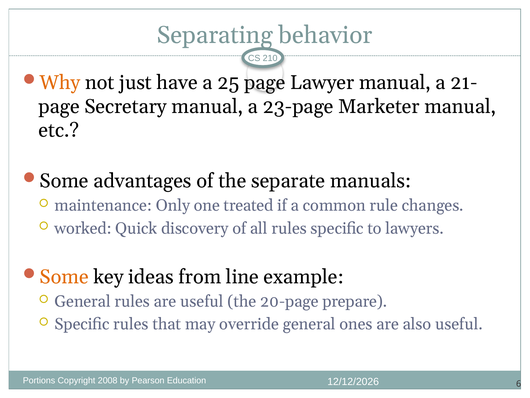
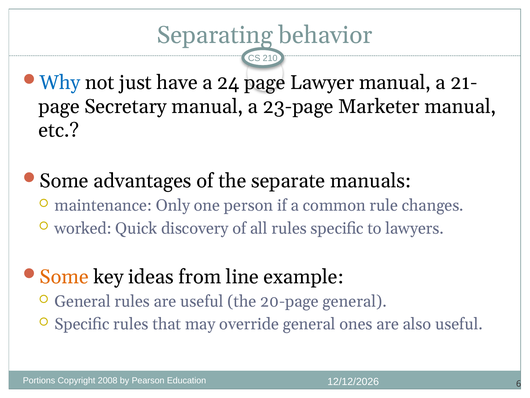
Why colour: orange -> blue
25: 25 -> 24
treated: treated -> person
20-page prepare: prepare -> general
